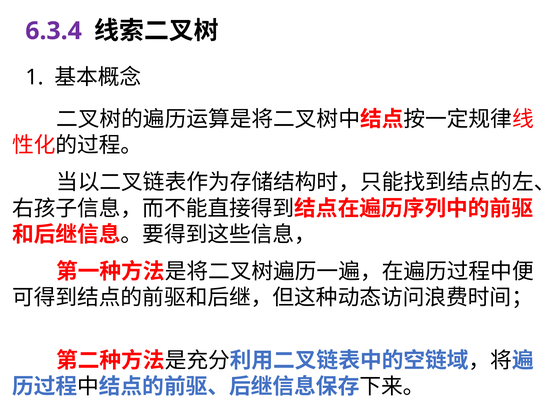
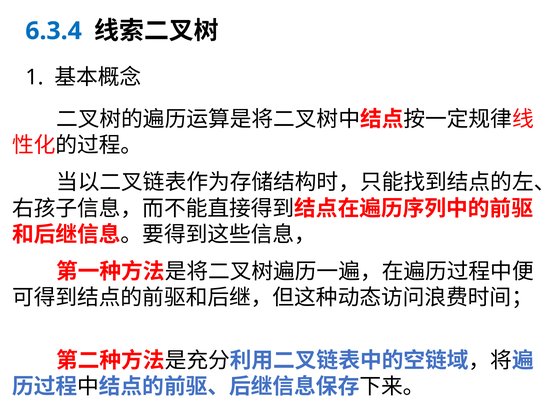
6.3.4 colour: purple -> blue
